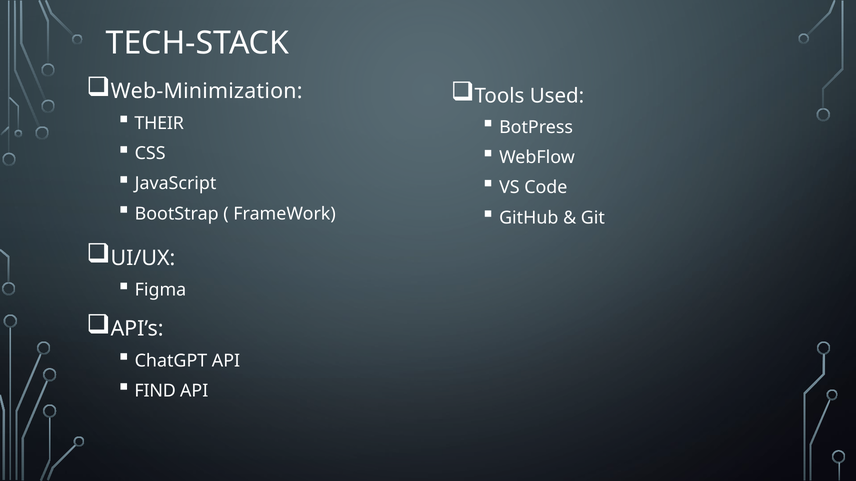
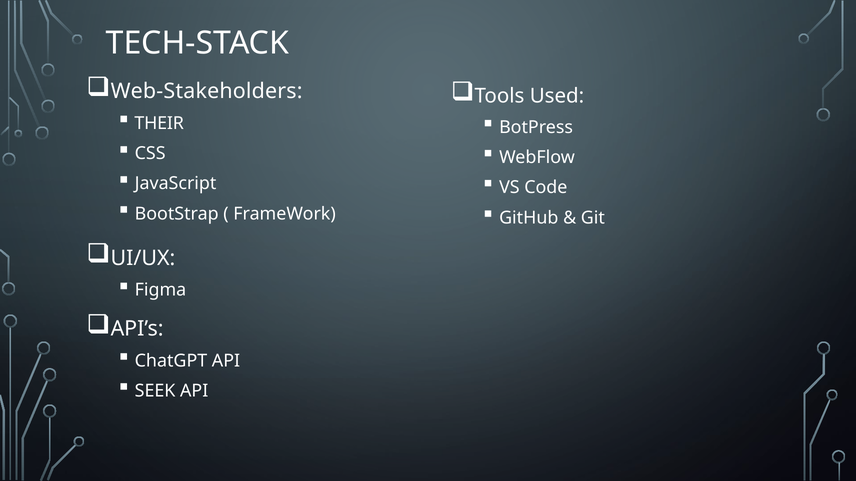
Web-Minimization: Web-Minimization -> Web-Stakeholders
FIND: FIND -> SEEK
